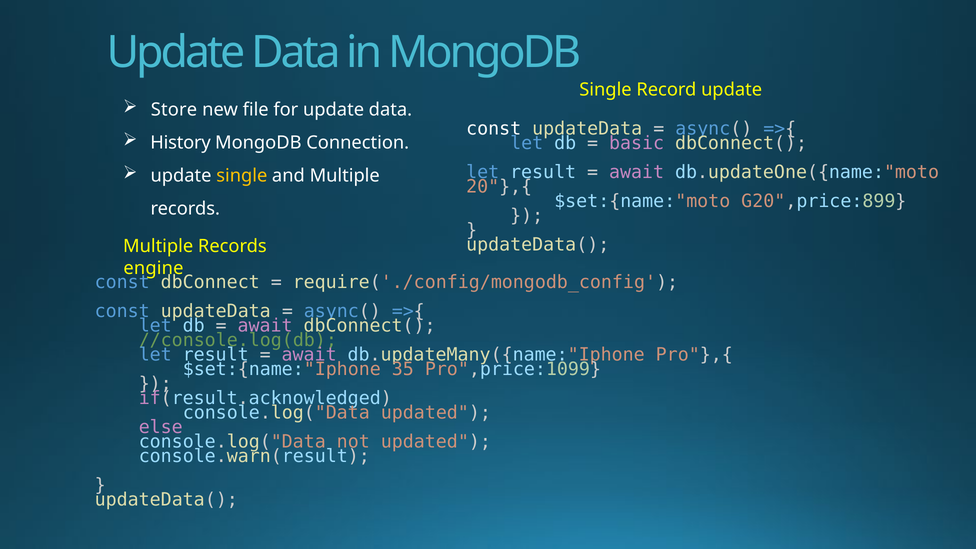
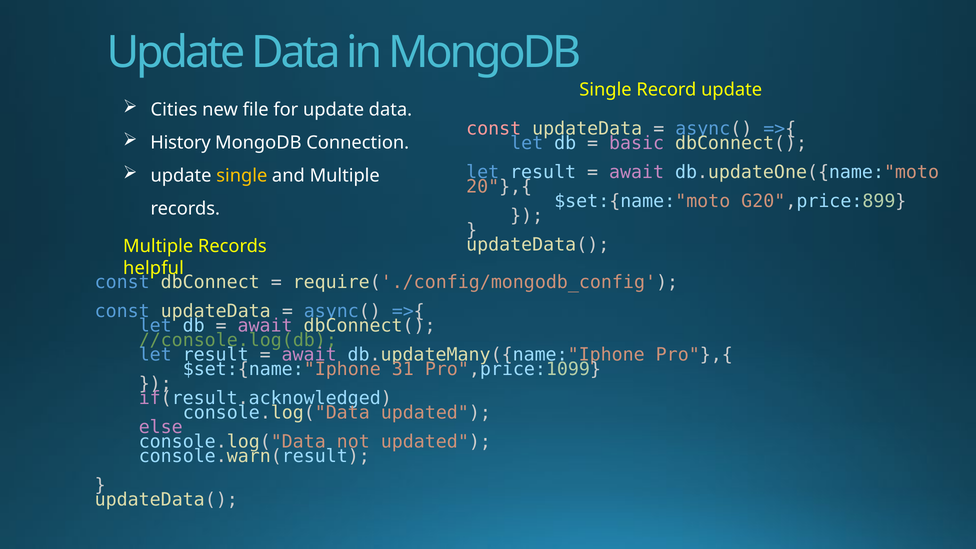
Store: Store -> Cities
const at (494, 129) colour: white -> pink
engine: engine -> helpful
35: 35 -> 31
